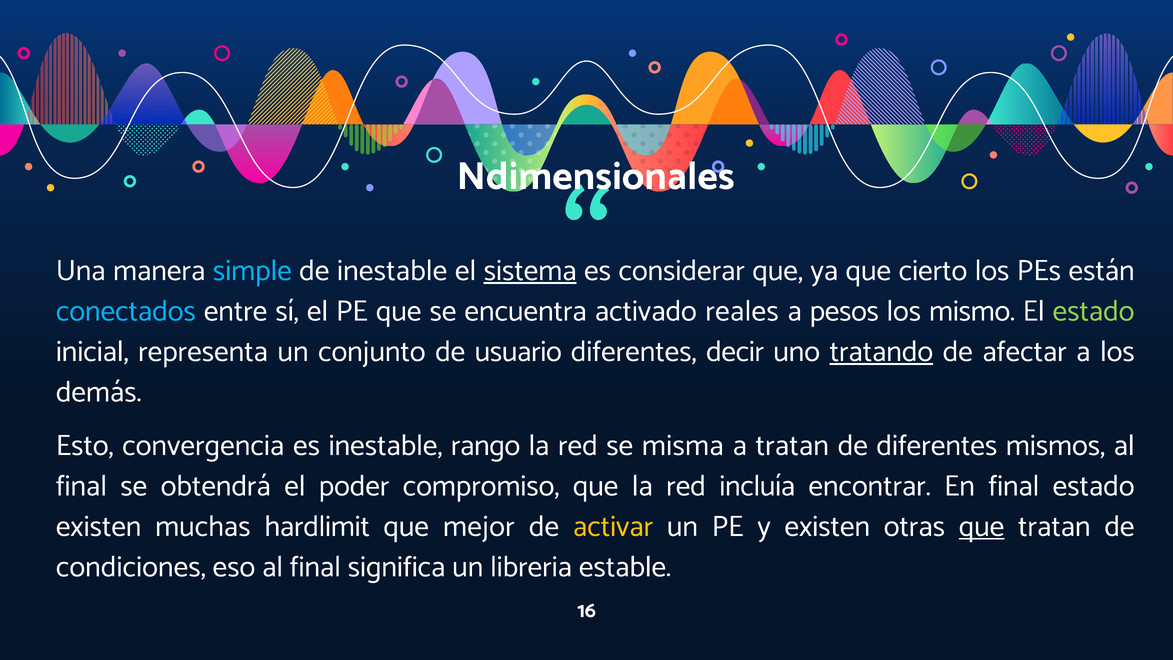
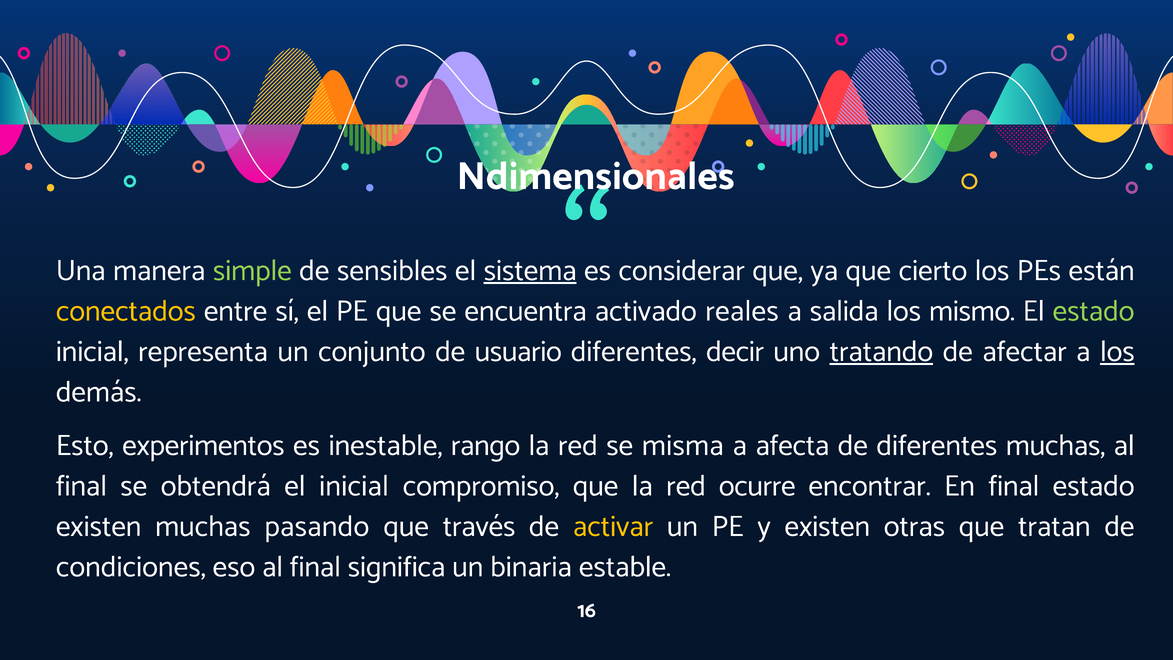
simple colour: light blue -> light green
de inestable: inestable -> sensibles
conectados colour: light blue -> yellow
pesos: pesos -> salida
los at (1117, 351) underline: none -> present
convergencia: convergencia -> experimentos
a tratan: tratan -> afecta
diferentes mismos: mismos -> muchas
el poder: poder -> inicial
incluía: incluía -> ocurre
hardlimit: hardlimit -> pasando
mejor: mejor -> través
que at (982, 526) underline: present -> none
libreria: libreria -> binaria
